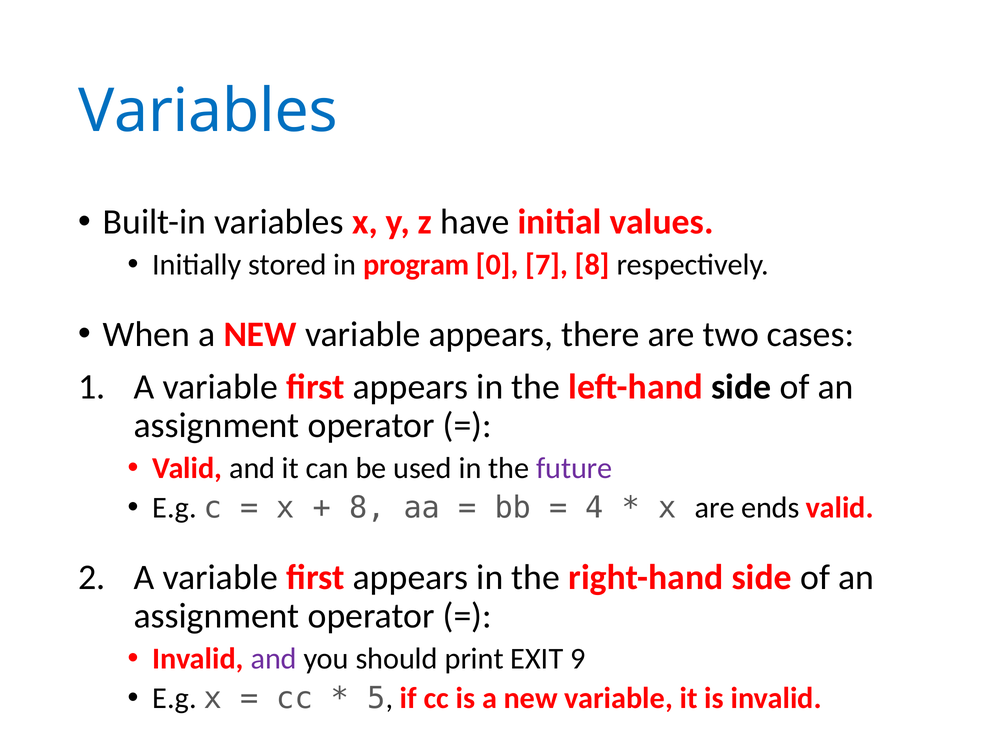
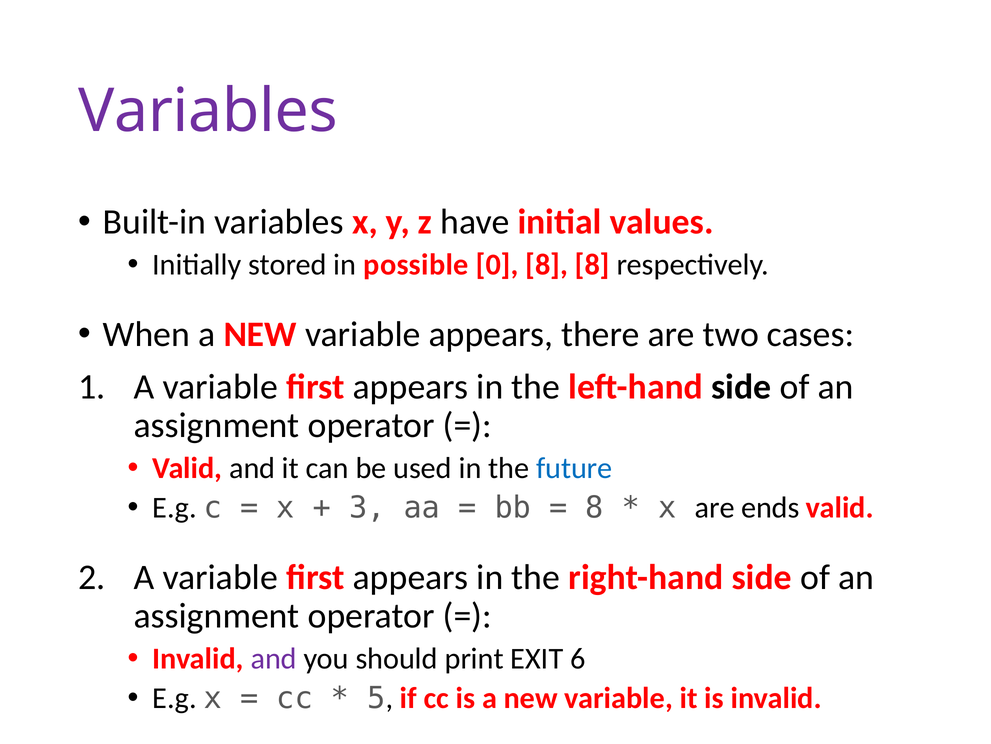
Variables at (208, 111) colour: blue -> purple
program: program -> possible
0 7: 7 -> 8
future colour: purple -> blue
8 at (367, 507): 8 -> 3
4 at (595, 507): 4 -> 8
9: 9 -> 6
